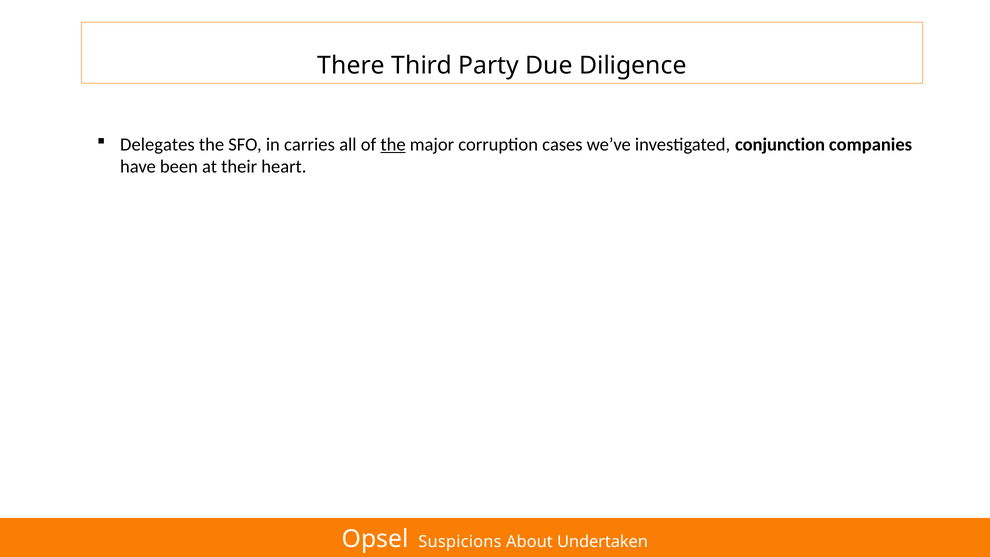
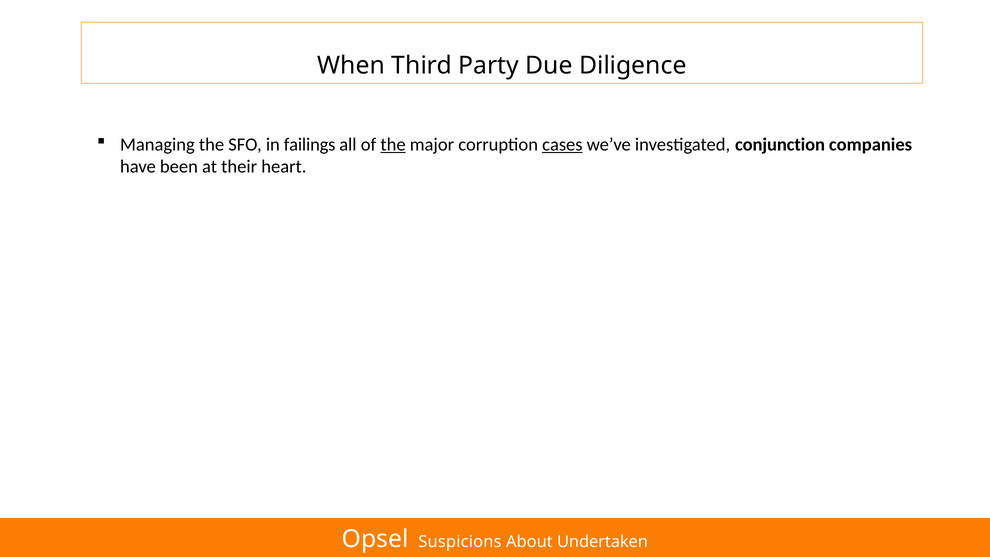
There: There -> When
Delegates: Delegates -> Managing
carries: carries -> failings
cases underline: none -> present
